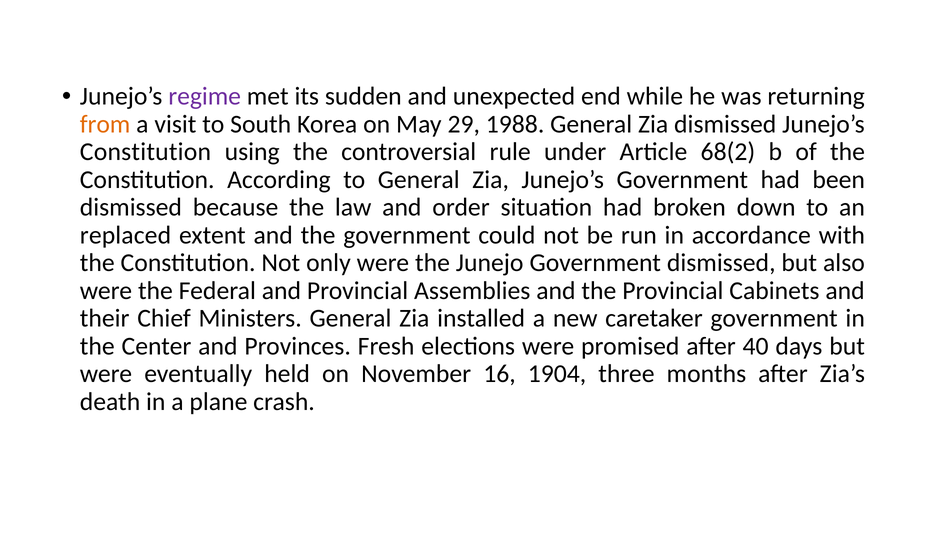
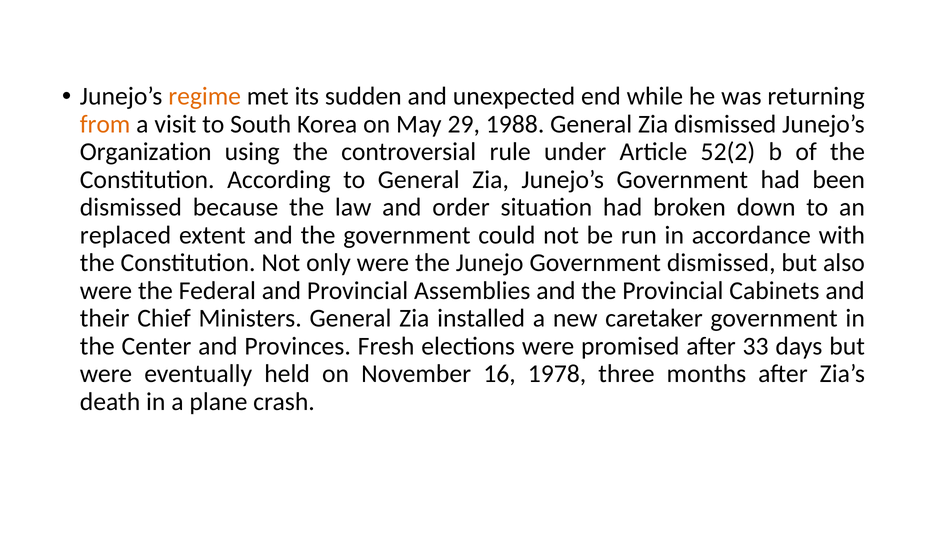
regime colour: purple -> orange
Constitution at (145, 152): Constitution -> Organization
68(2: 68(2 -> 52(2
40: 40 -> 33
1904: 1904 -> 1978
